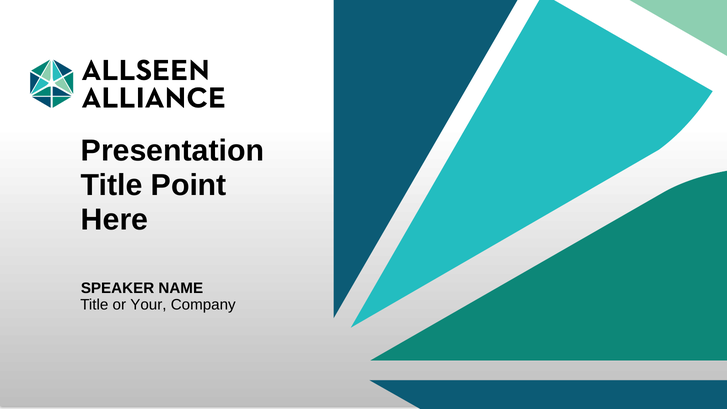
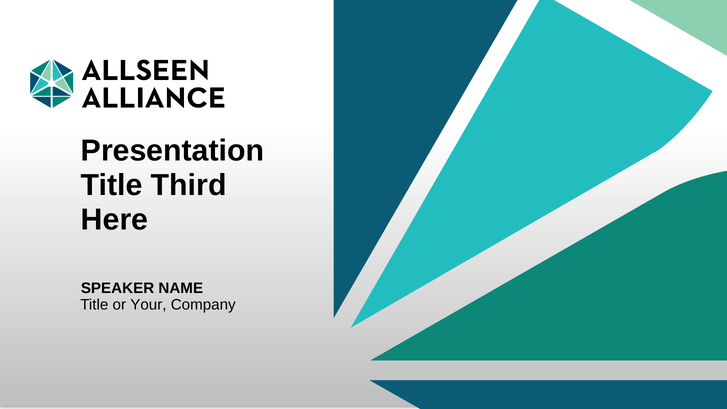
Point: Point -> Third
